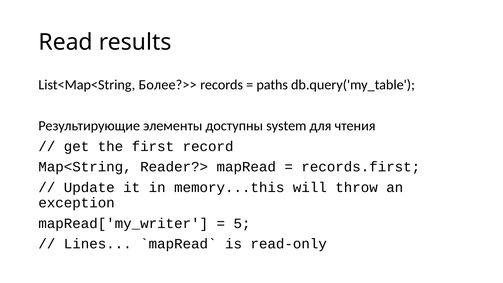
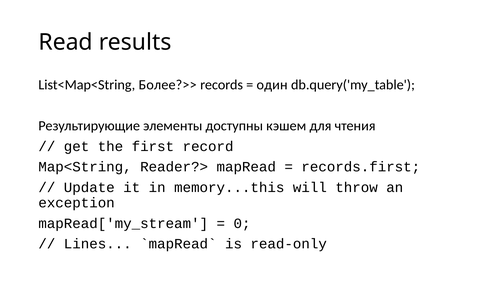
paths: paths -> один
system: system -> кэшем
mapRead['my_writer: mapRead['my_writer -> mapRead['my_stream
5: 5 -> 0
